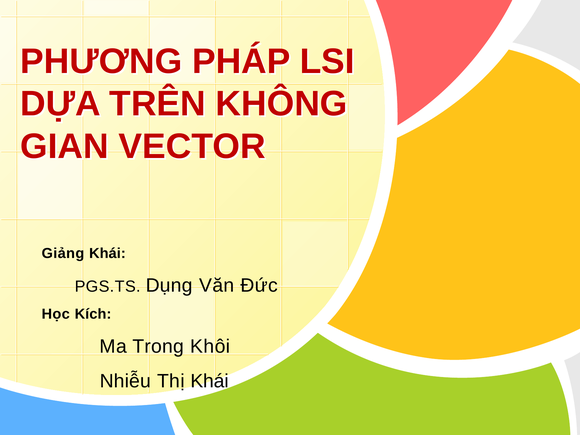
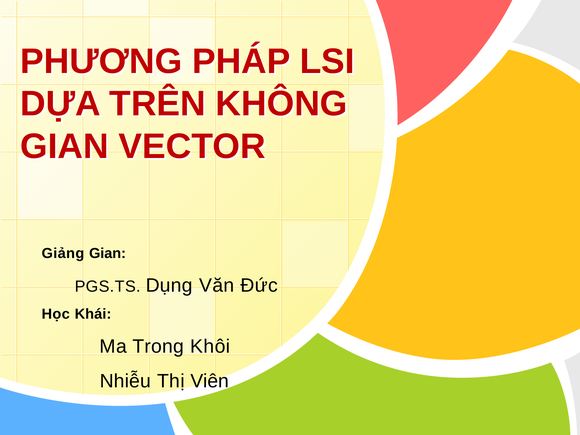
Giảng Khái: Khái -> Gian
Kích: Kích -> Khái
Thị Khái: Khái -> Viên
